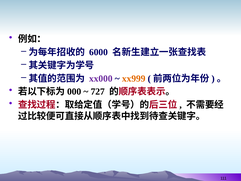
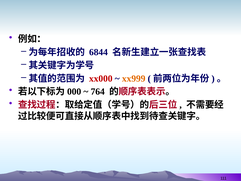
6000: 6000 -> 6844
xx000 colour: purple -> red
727: 727 -> 764
